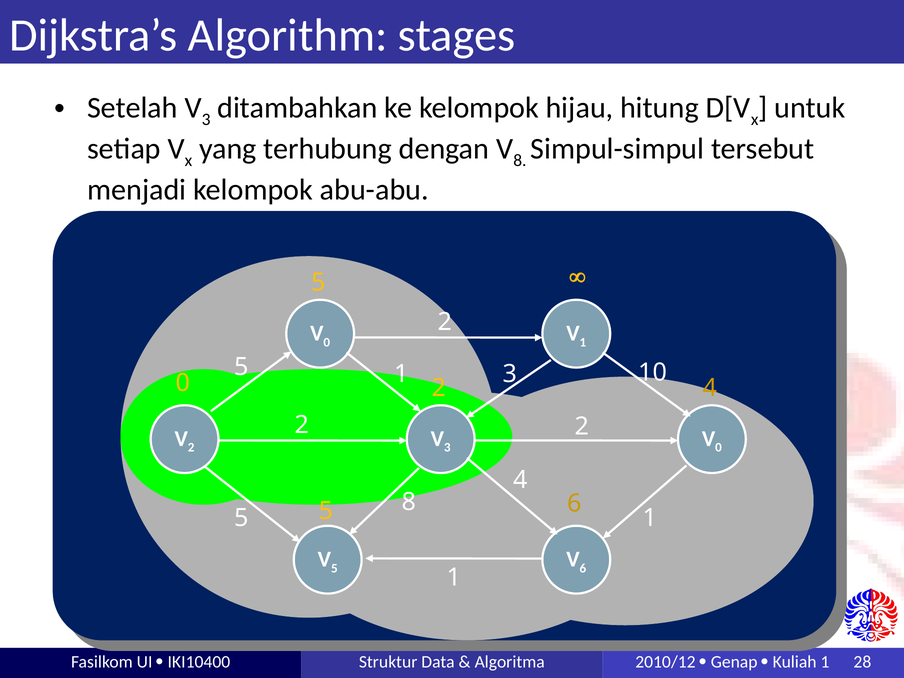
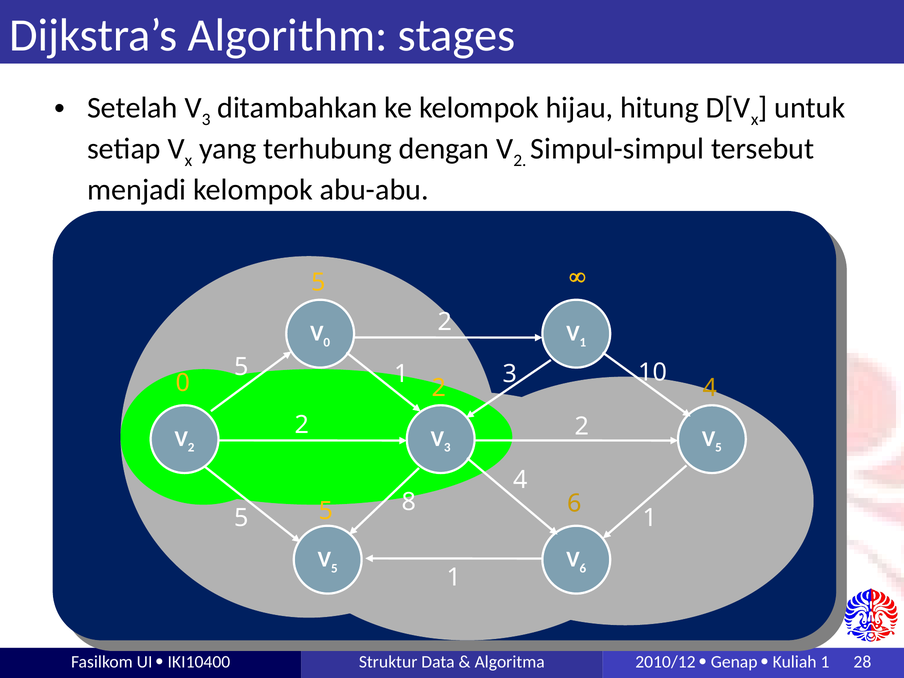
8 at (520, 160): 8 -> 2
0 at (719, 448): 0 -> 5
